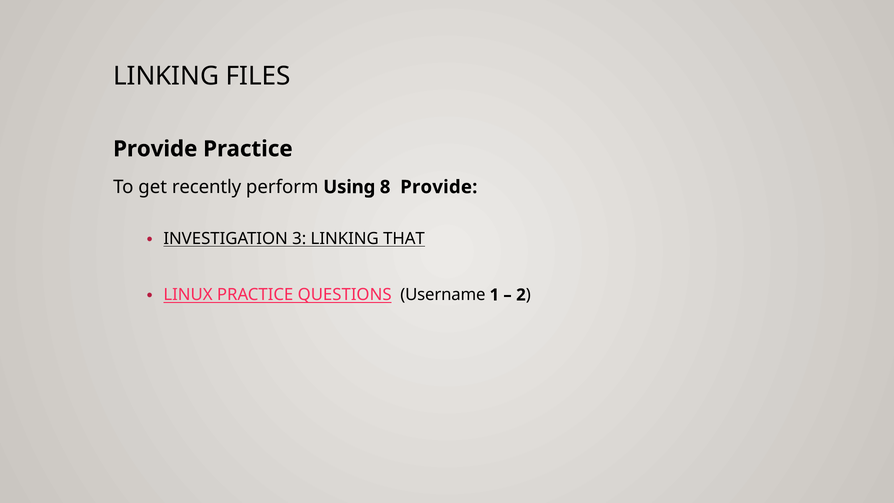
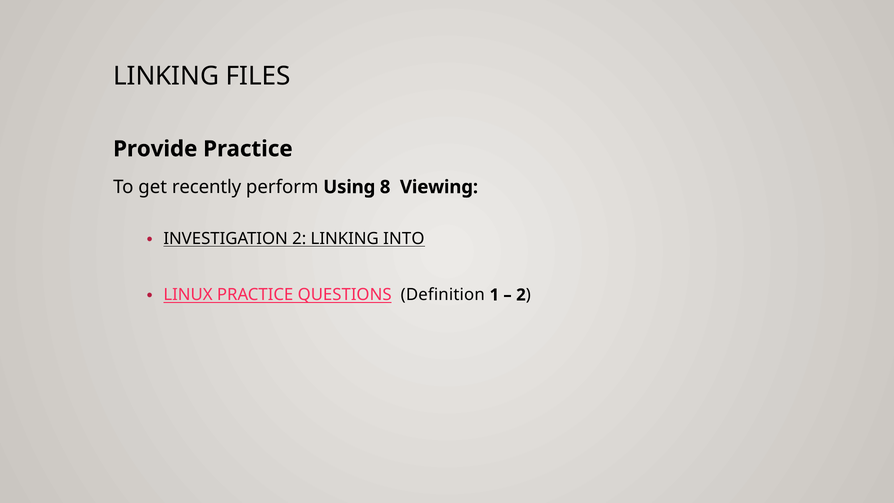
8 Provide: Provide -> Viewing
INVESTIGATION 3: 3 -> 2
THAT: THAT -> INTO
Username: Username -> Definition
